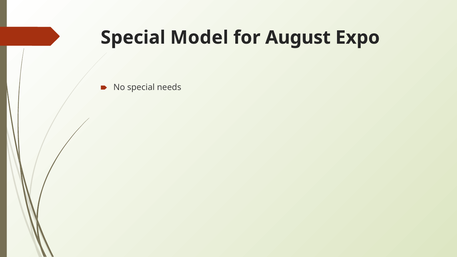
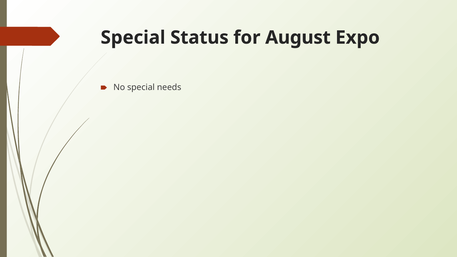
Model: Model -> Status
